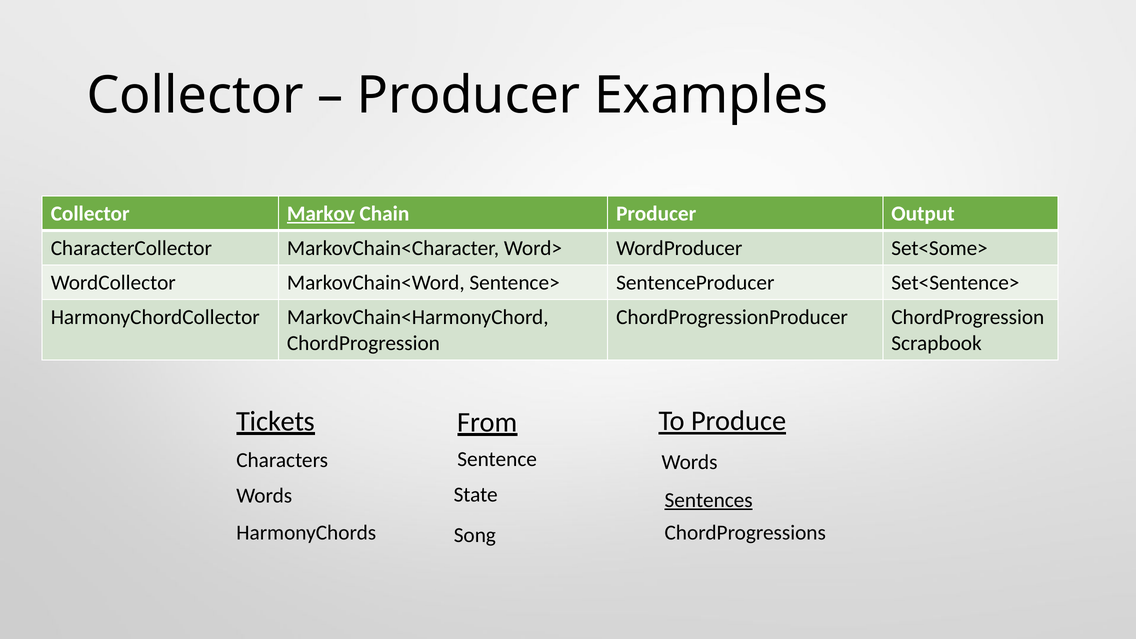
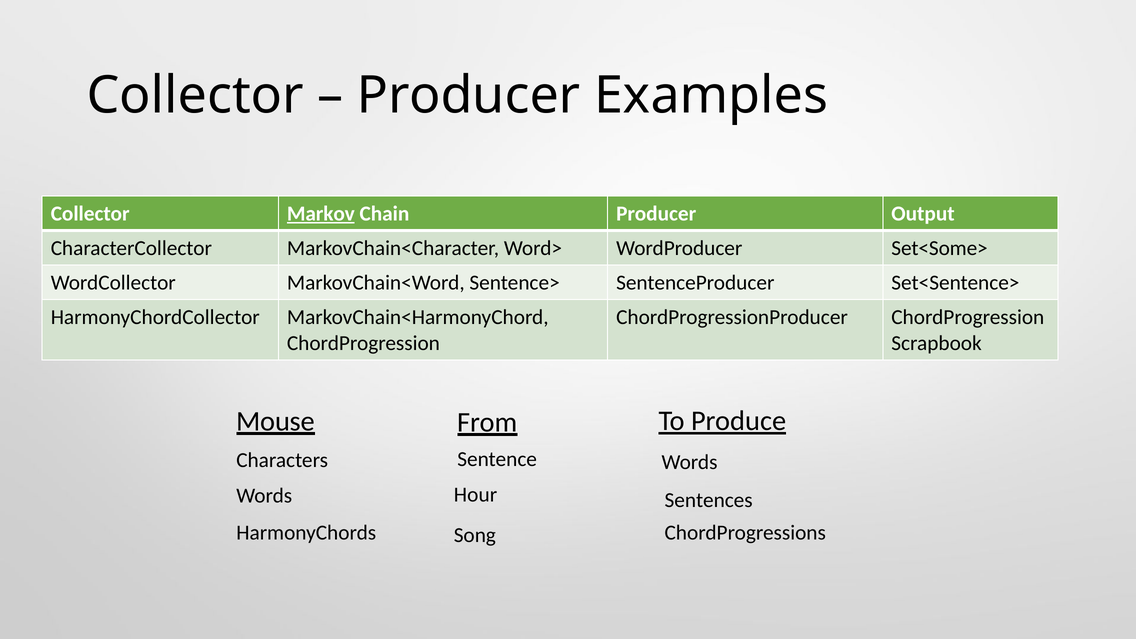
Tickets: Tickets -> Mouse
State: State -> Hour
Sentences underline: present -> none
